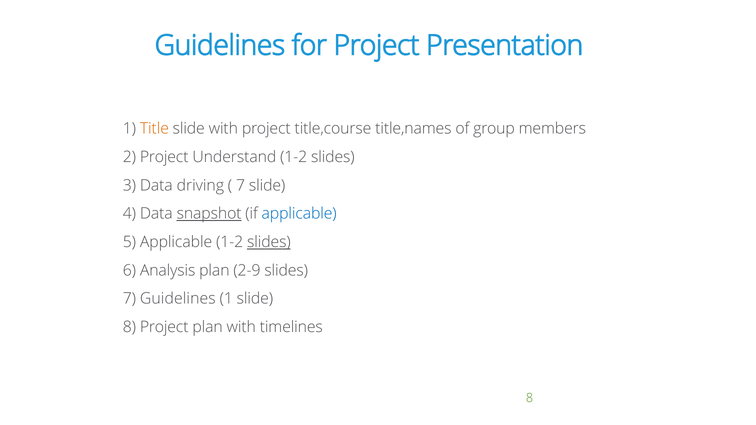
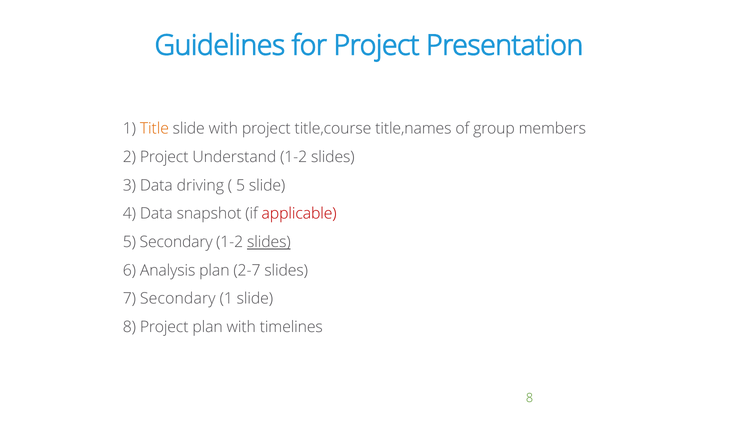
7 at (241, 185): 7 -> 5
snapshot underline: present -> none
applicable at (299, 214) colour: blue -> red
5 Applicable: Applicable -> Secondary
2-9: 2-9 -> 2-7
7 Guidelines: Guidelines -> Secondary
